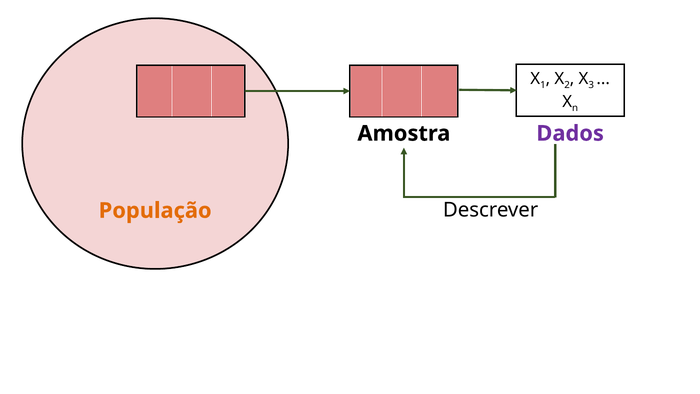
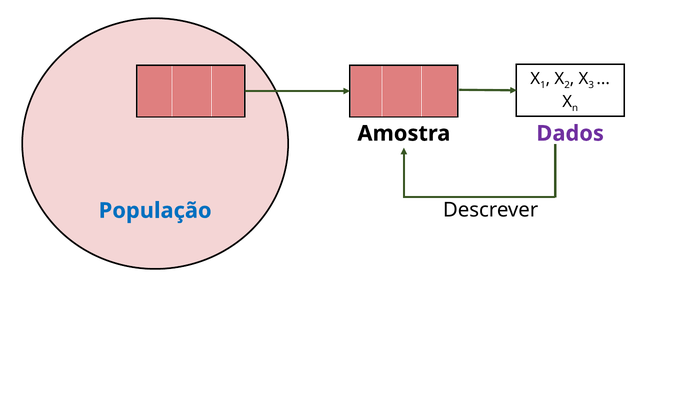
População colour: orange -> blue
